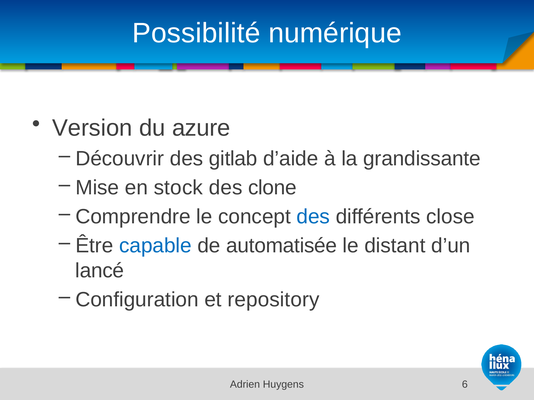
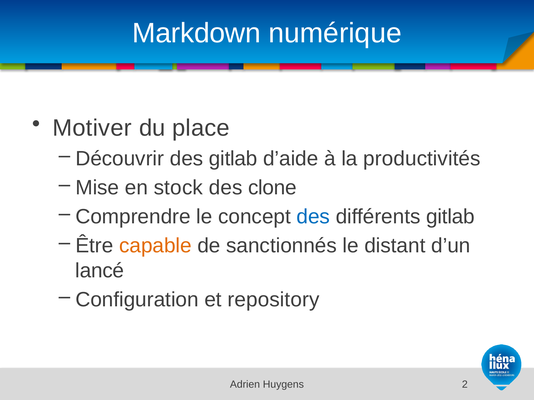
Possibilité: Possibilité -> Markdown
Version: Version -> Motiver
azure: azure -> place
grandissante: grandissante -> productivités
différents close: close -> gitlab
capable colour: blue -> orange
automatisée: automatisée -> sanctionnés
6: 6 -> 2
